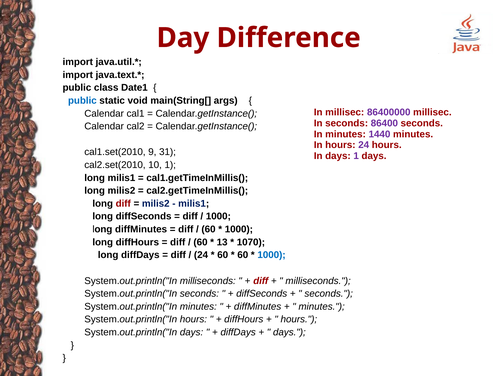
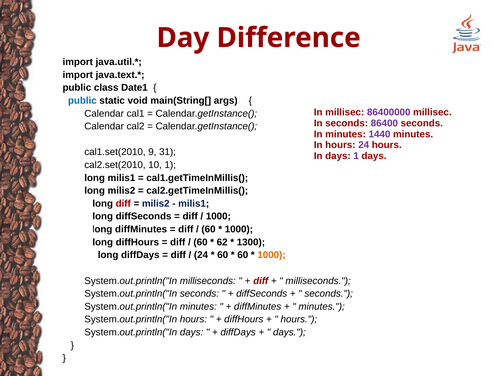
13: 13 -> 62
1070: 1070 -> 1300
1000 at (272, 255) colour: blue -> orange
